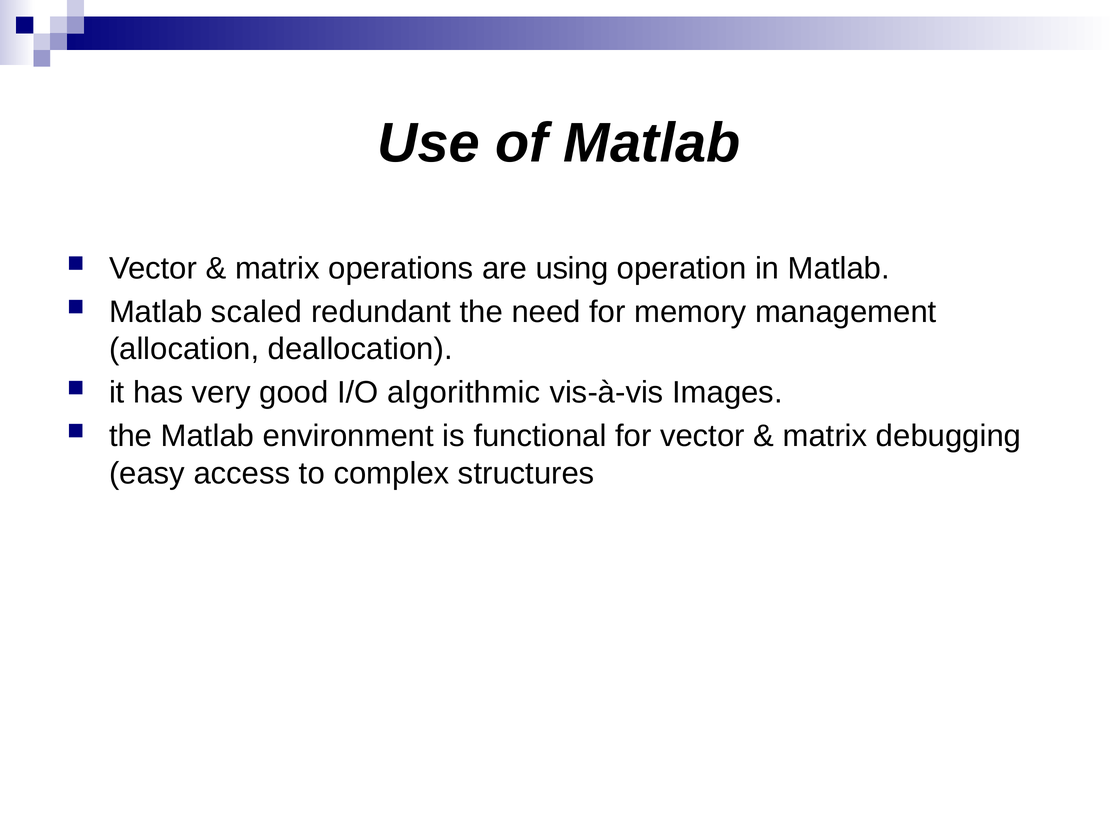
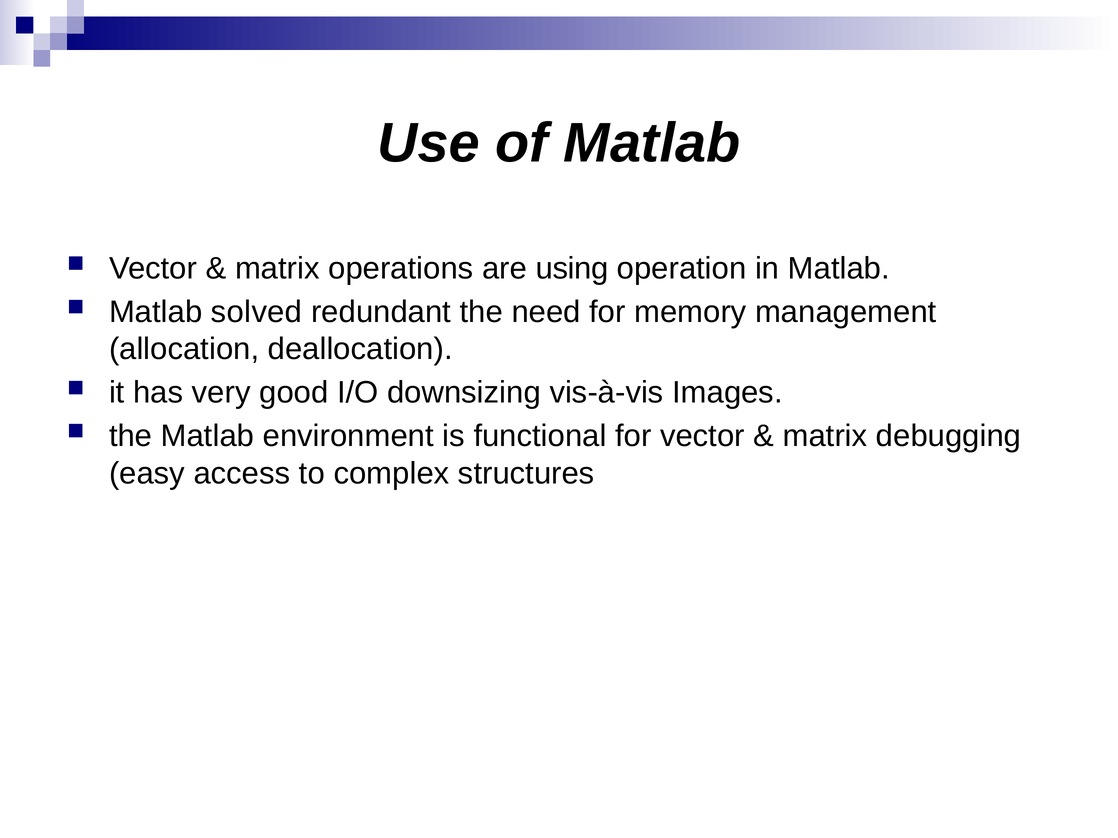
scaled: scaled -> solved
algorithmic: algorithmic -> downsizing
